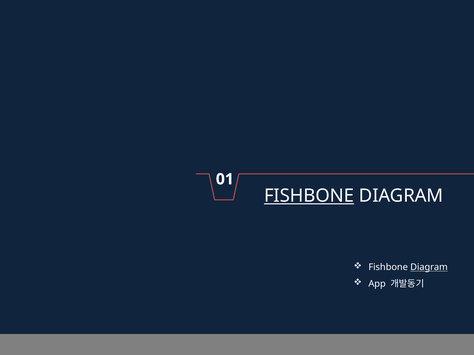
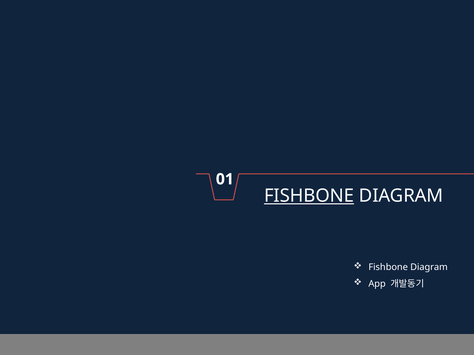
Diagram at (429, 268) underline: present -> none
